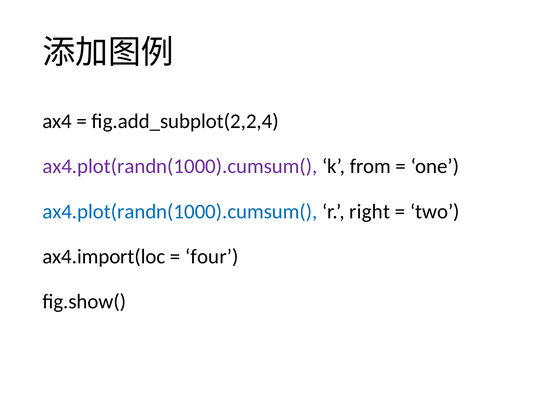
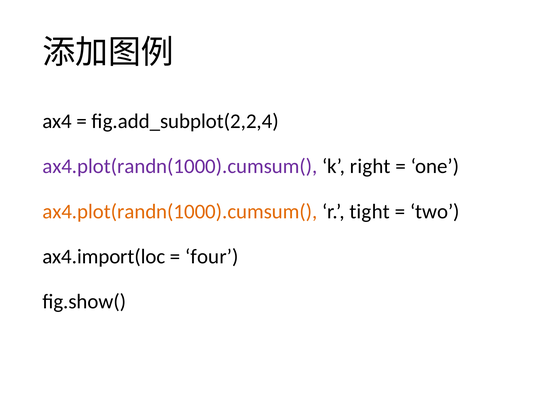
from: from -> right
ax4.plot(randn(1000).cumsum( at (180, 212) colour: blue -> orange
right: right -> tight
